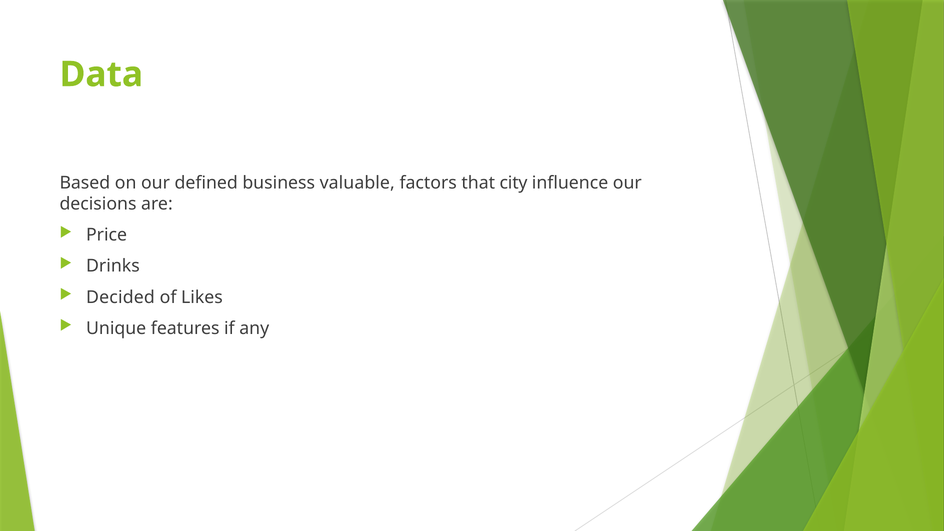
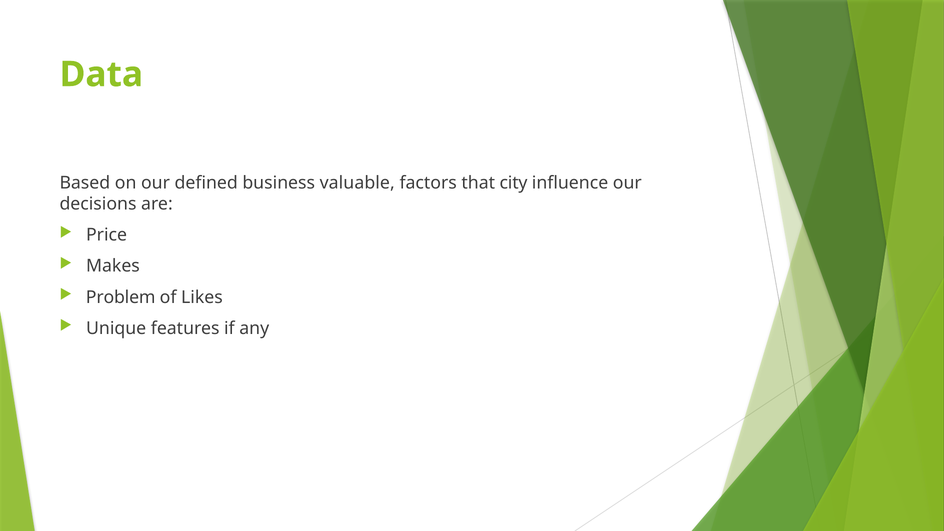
Drinks: Drinks -> Makes
Decided: Decided -> Problem
